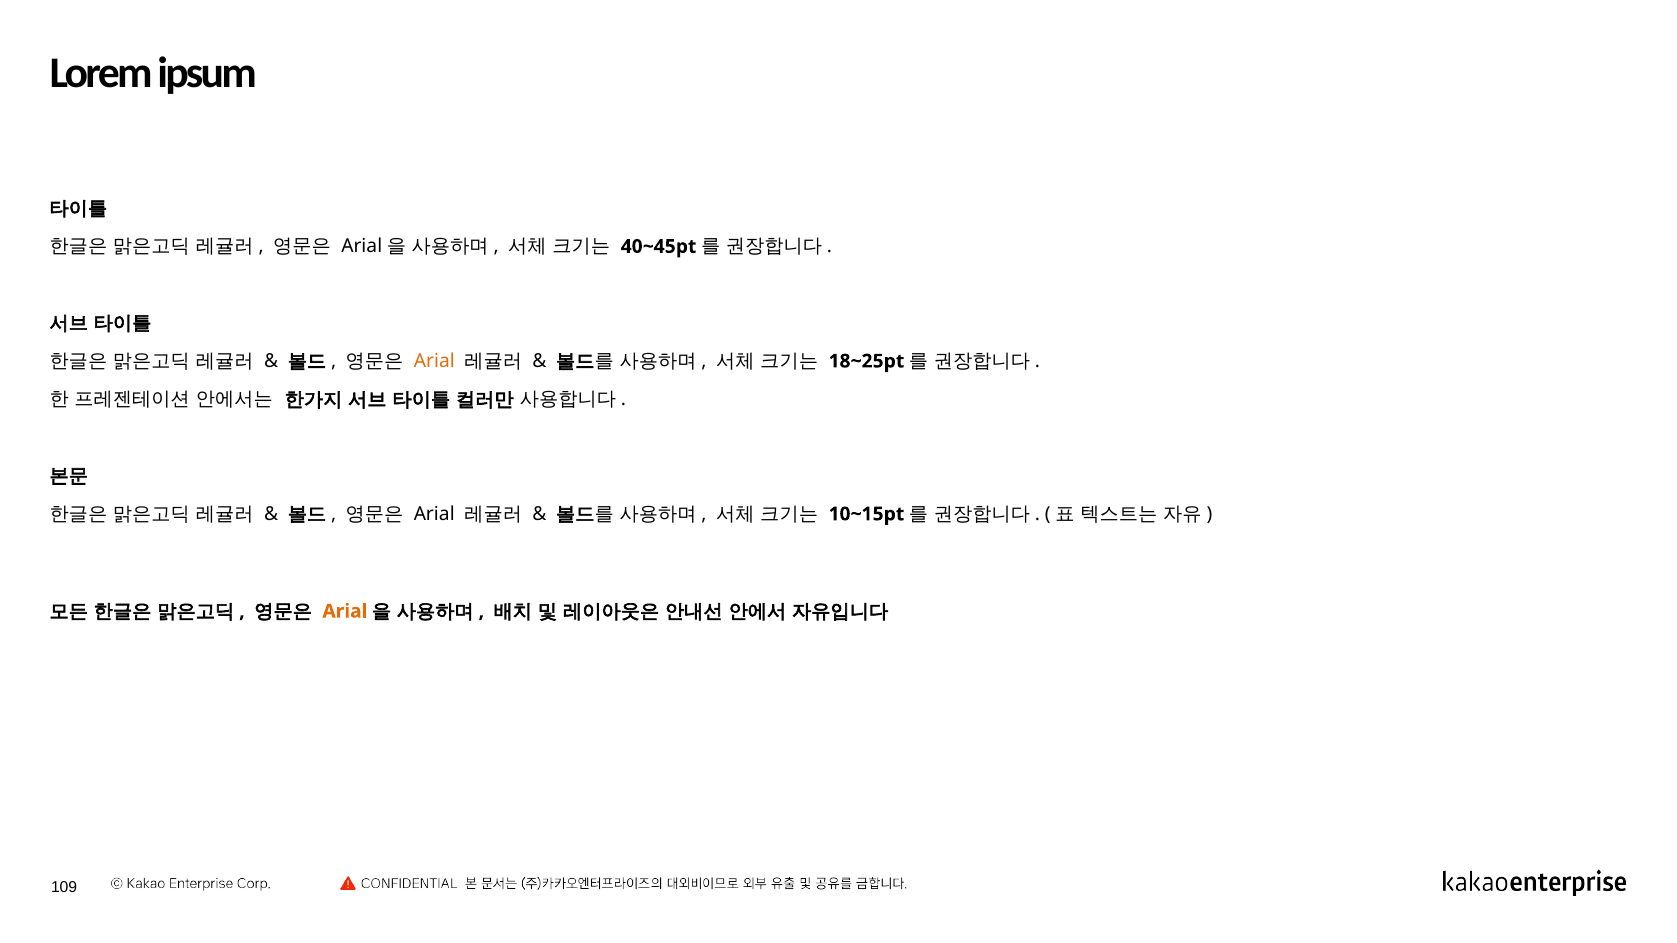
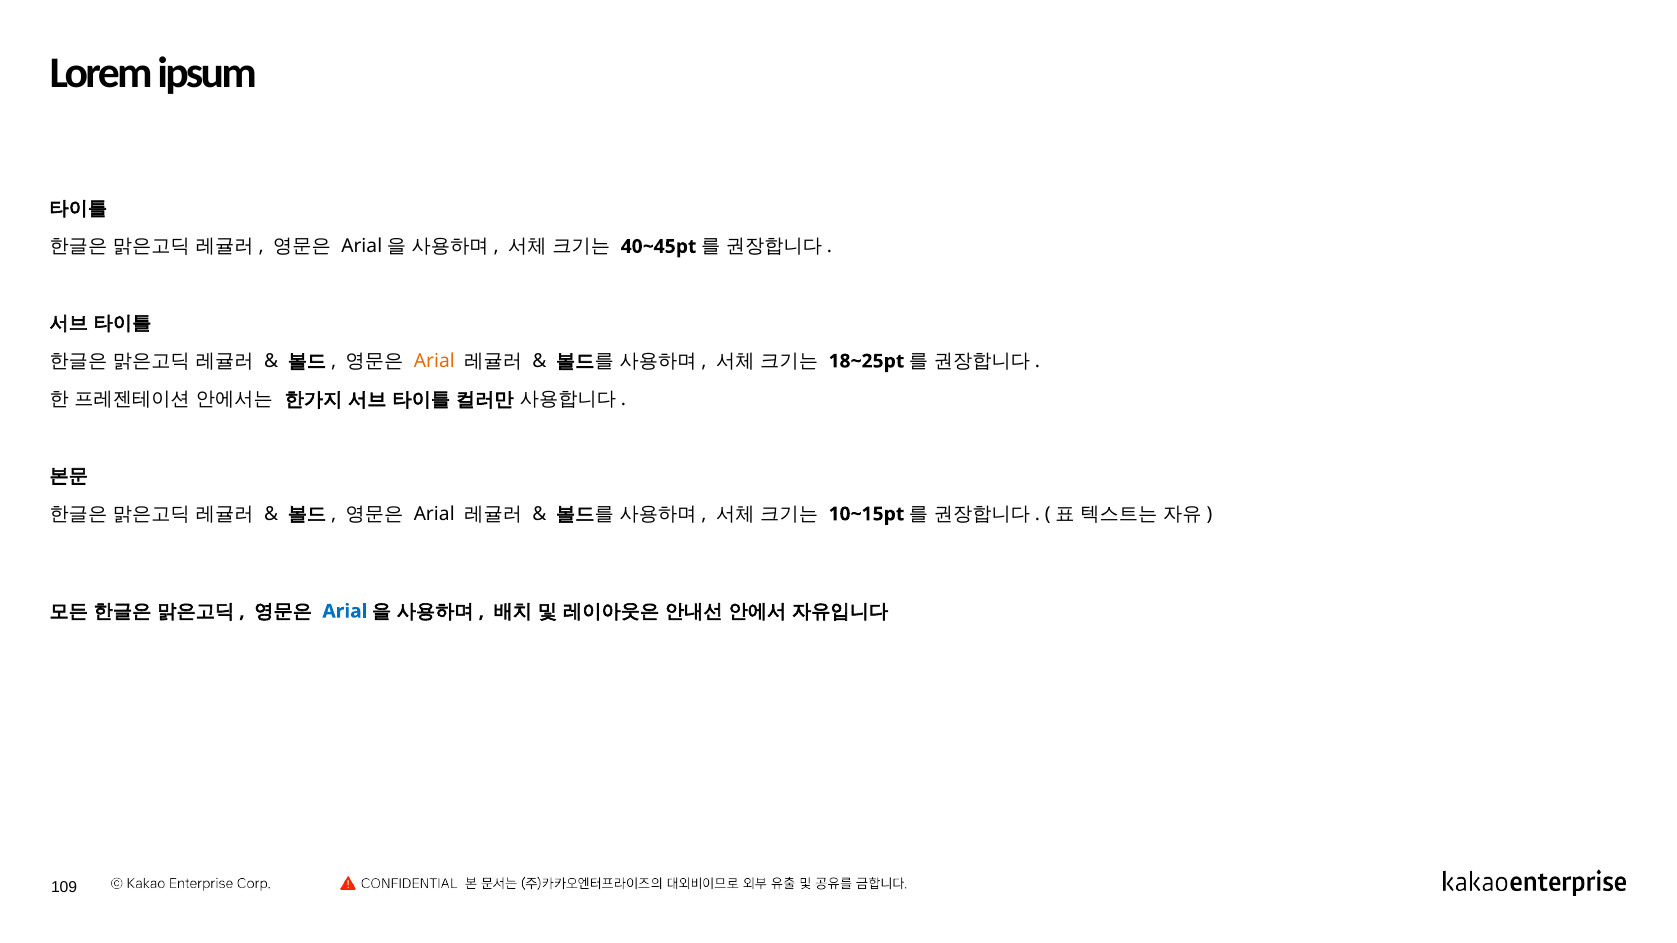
Arial at (345, 611) colour: orange -> blue
